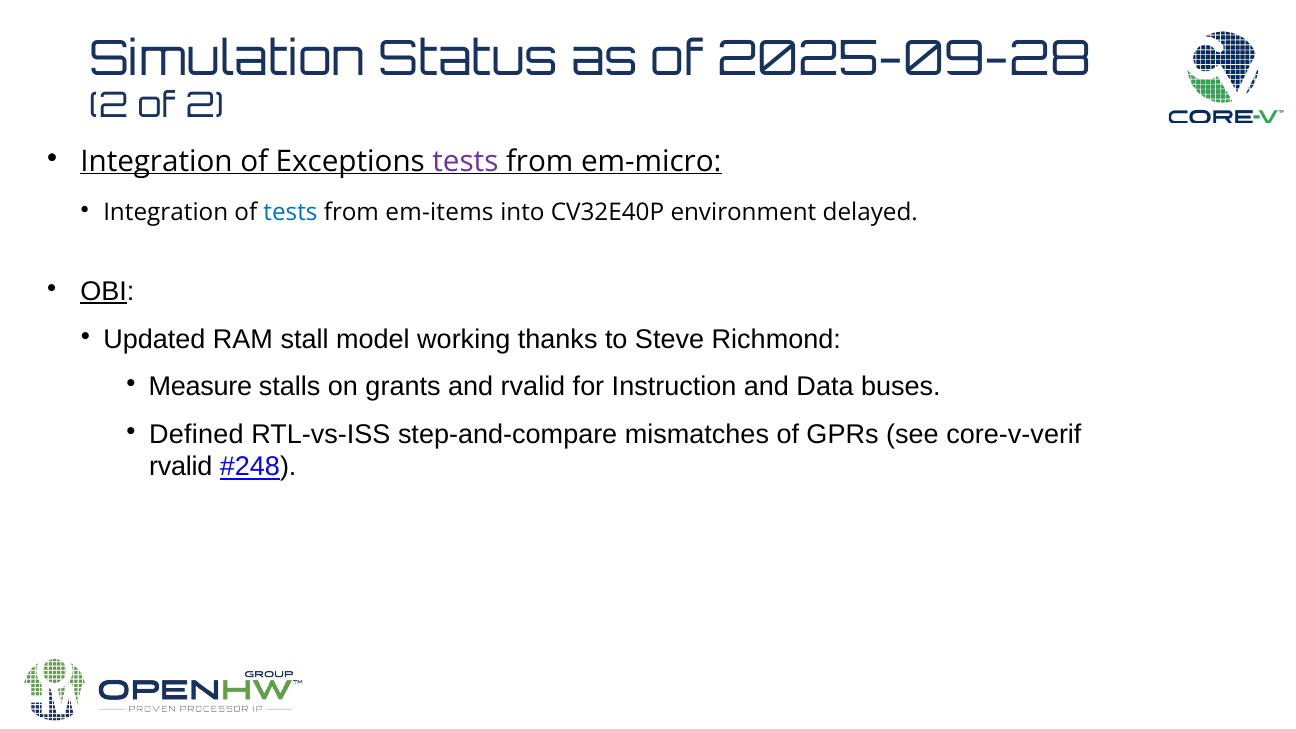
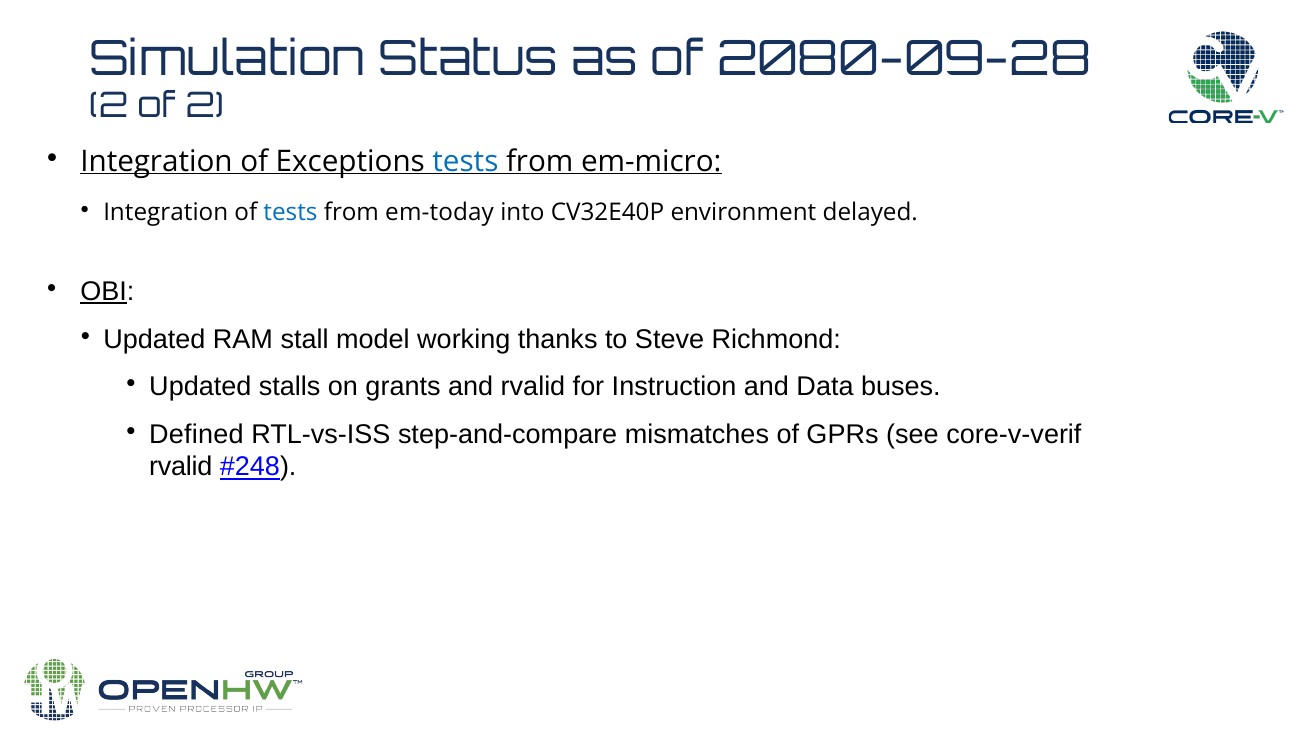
2025-09-28: 2025-09-28 -> 2080-09-28
tests at (465, 161) colour: purple -> blue
em-items: em-items -> em-today
Measure at (200, 387): Measure -> Updated
